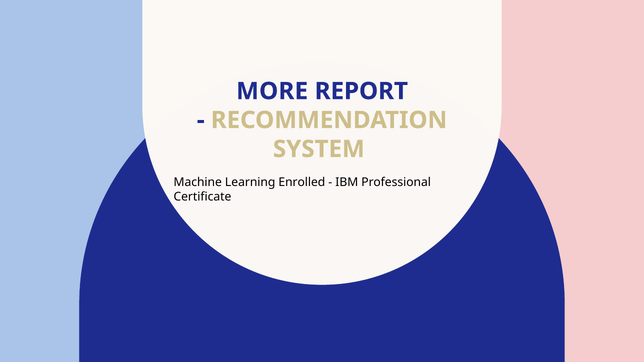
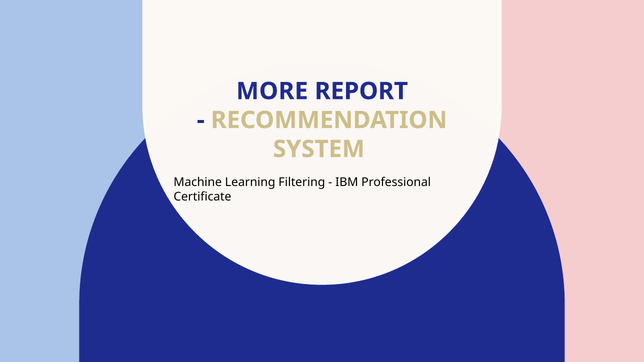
Enrolled: Enrolled -> Filtering
